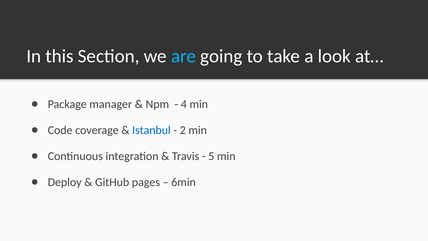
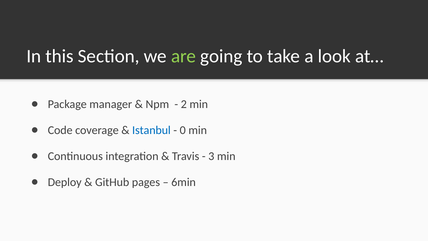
are colour: light blue -> light green
4: 4 -> 2
2: 2 -> 0
5: 5 -> 3
